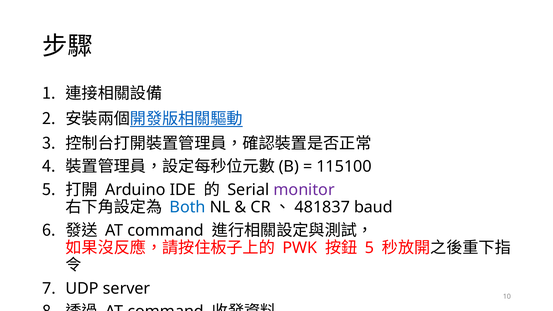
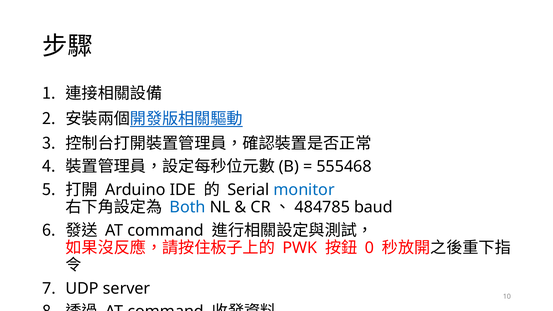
115100: 115100 -> 555468
monitor colour: purple -> blue
481837: 481837 -> 484785
5 at (369, 248): 5 -> 0
